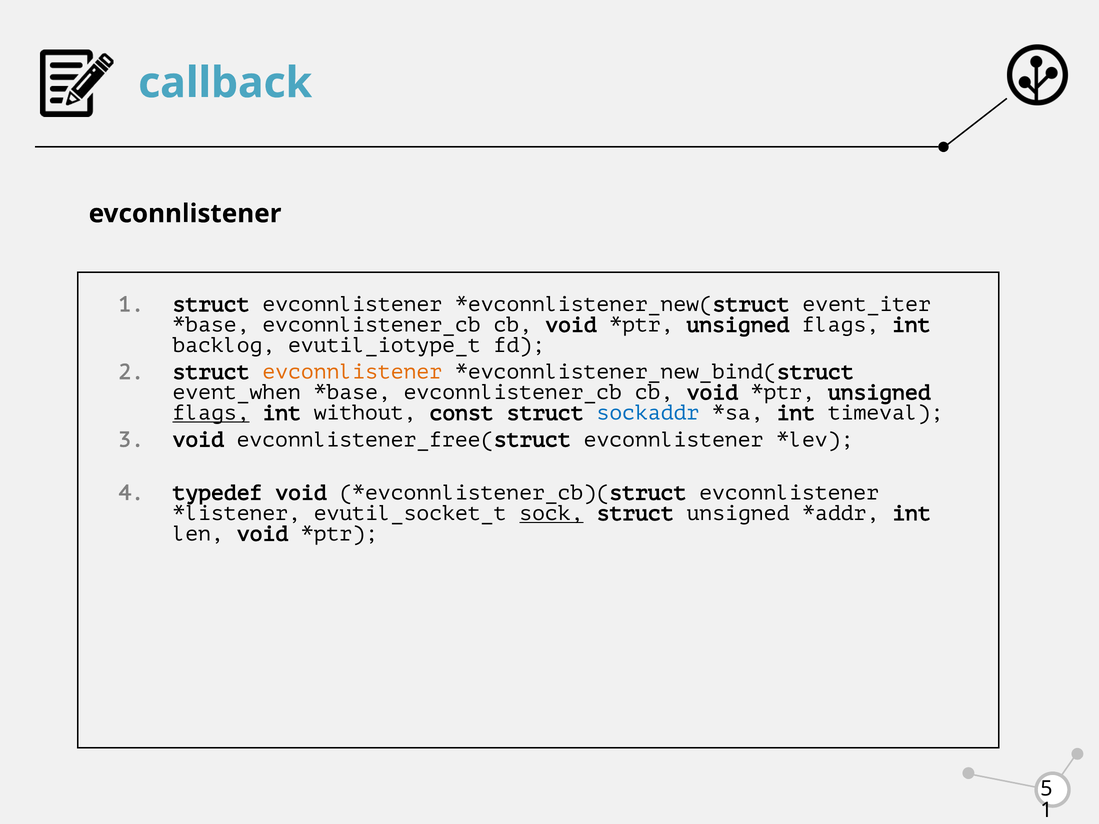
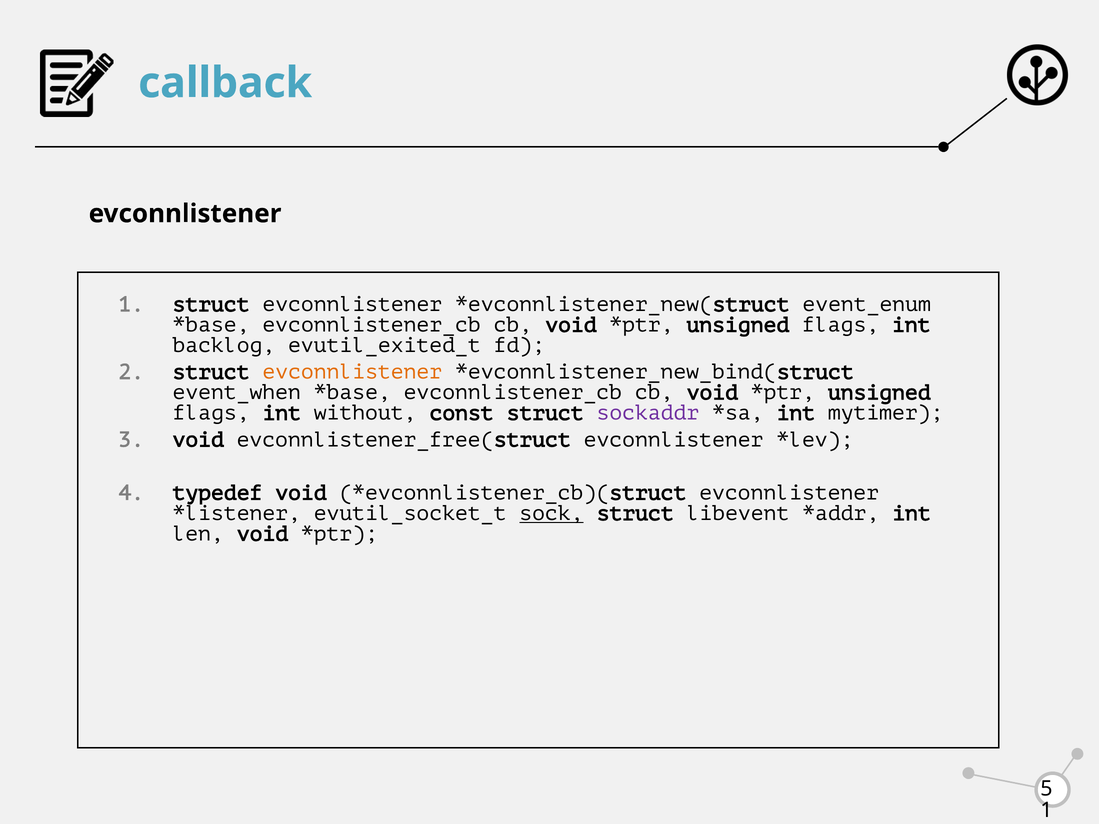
event_iter: event_iter -> event_enum
evutil_iotype_t: evutil_iotype_t -> evutil_exited_t
flags at (211, 413) underline: present -> none
sockaddr colour: blue -> purple
timeval: timeval -> mytimer
struct unsigned: unsigned -> libevent
